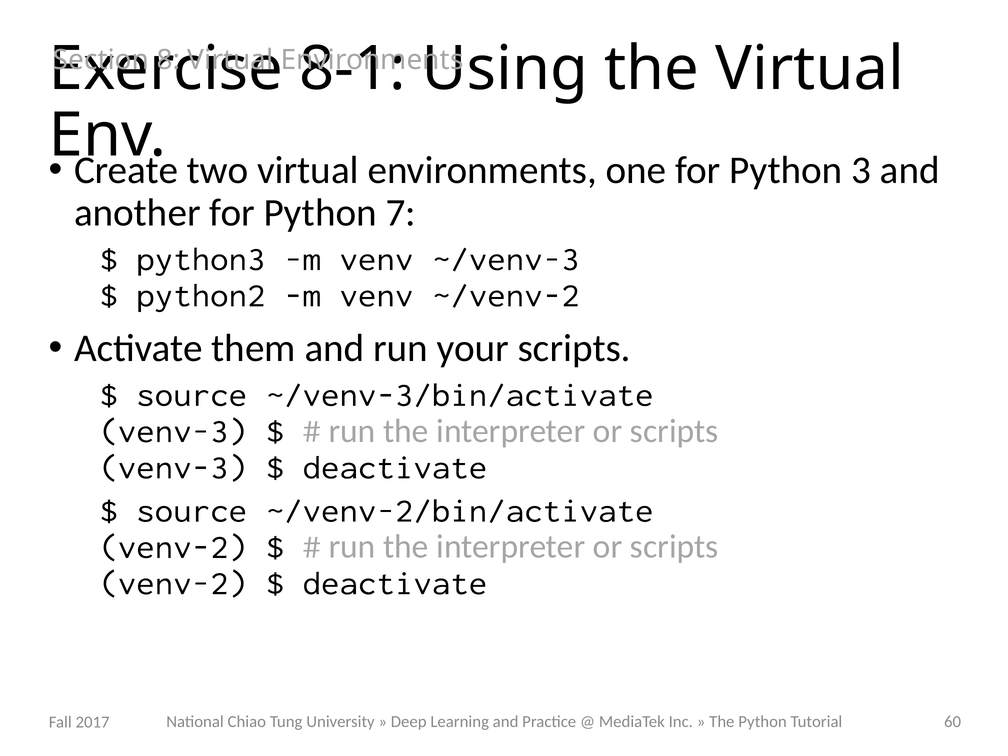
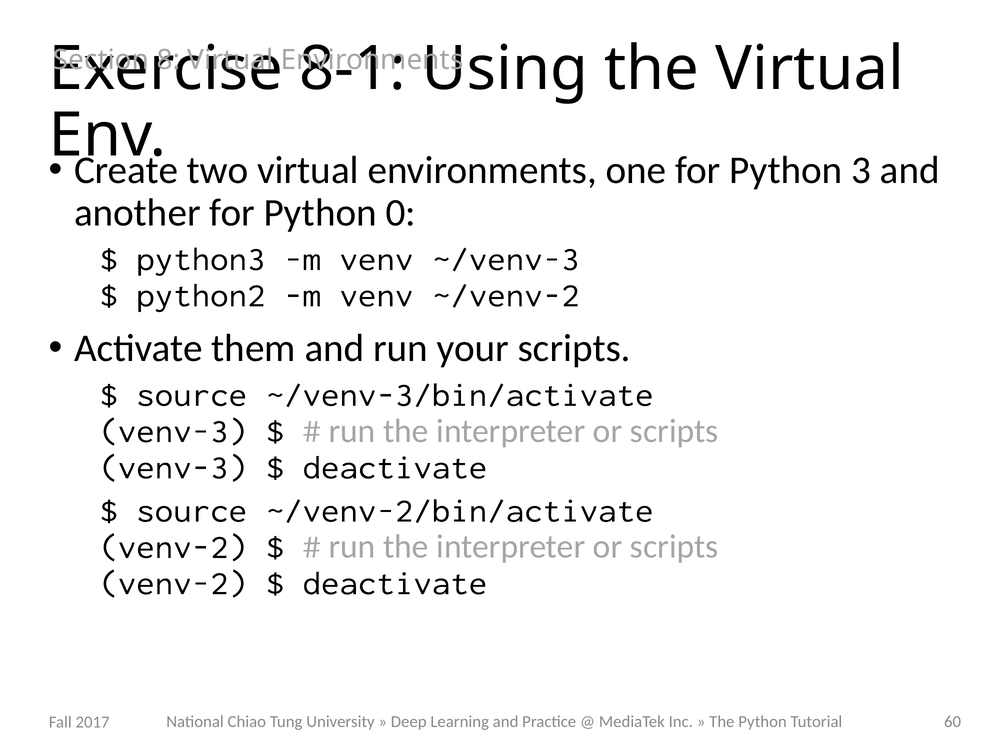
7: 7 -> 0
